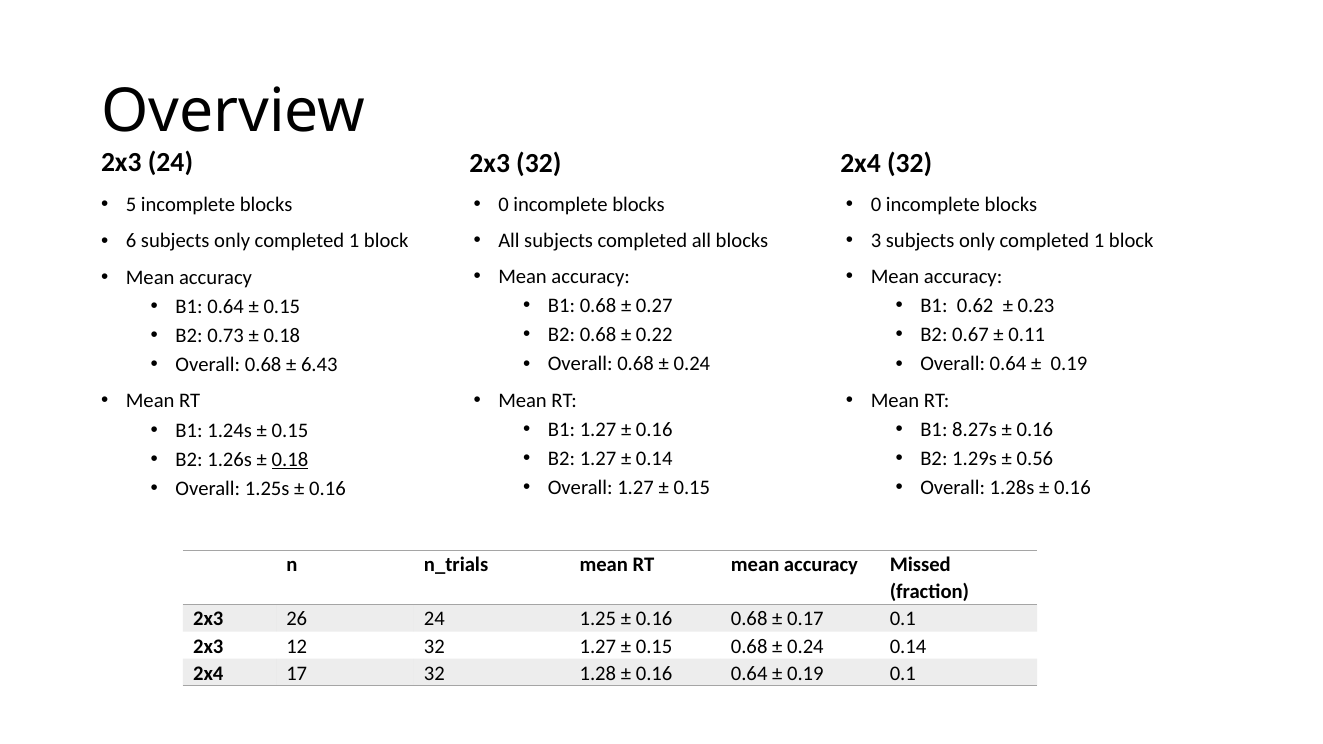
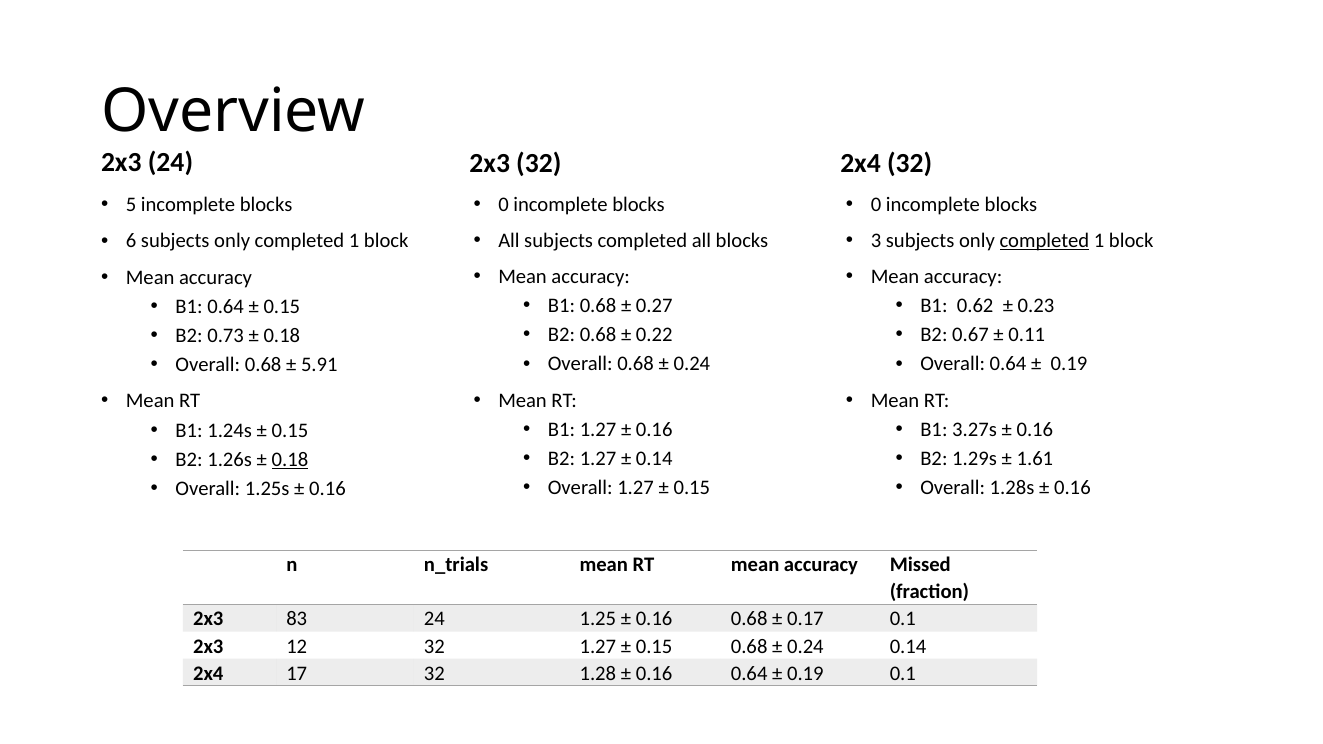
completed at (1044, 240) underline: none -> present
6.43: 6.43 -> 5.91
8.27s: 8.27s -> 3.27s
0.56: 0.56 -> 1.61
26: 26 -> 83
